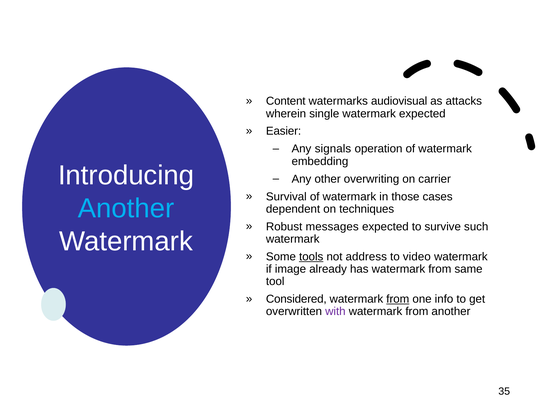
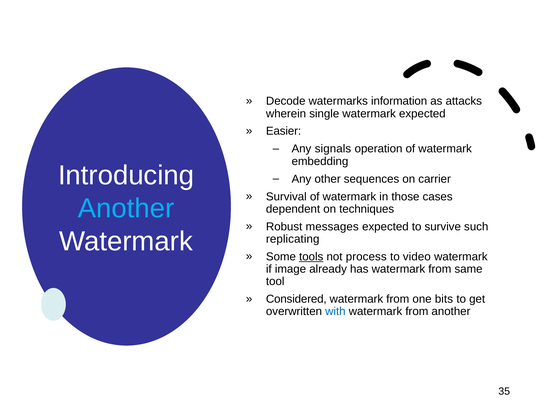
Content: Content -> Decode
audiovisual: audiovisual -> information
overwriting: overwriting -> sequences
watermark at (293, 239): watermark -> replicating
address: address -> process
from at (398, 299) underline: present -> none
info: info -> bits
with colour: purple -> blue
